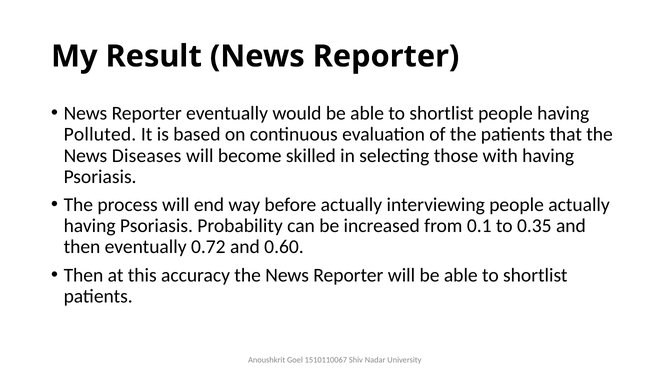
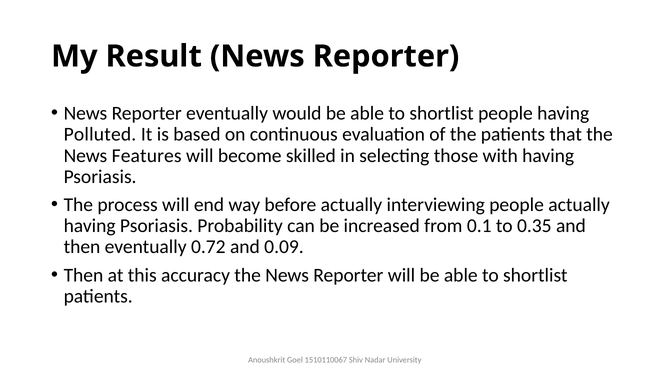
Diseases: Diseases -> Features
0.60: 0.60 -> 0.09
